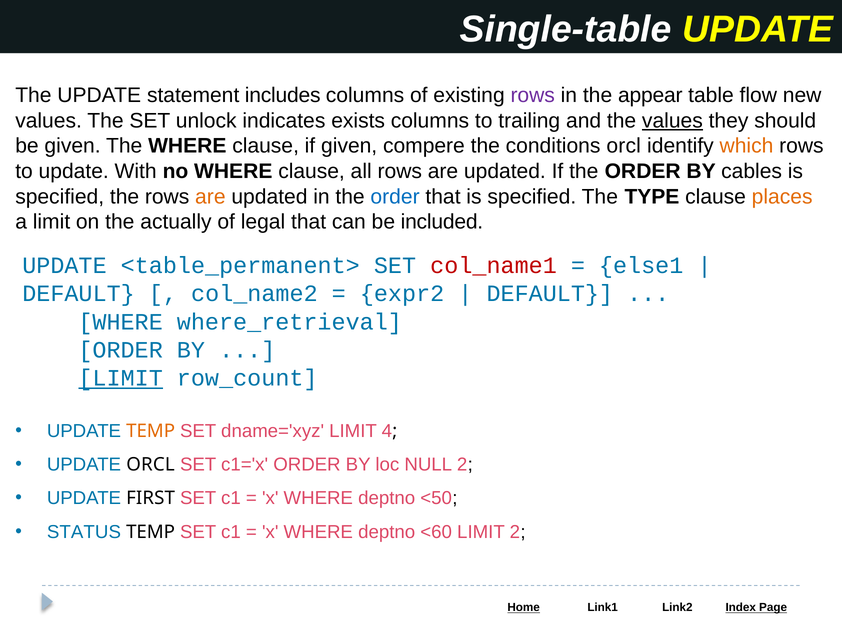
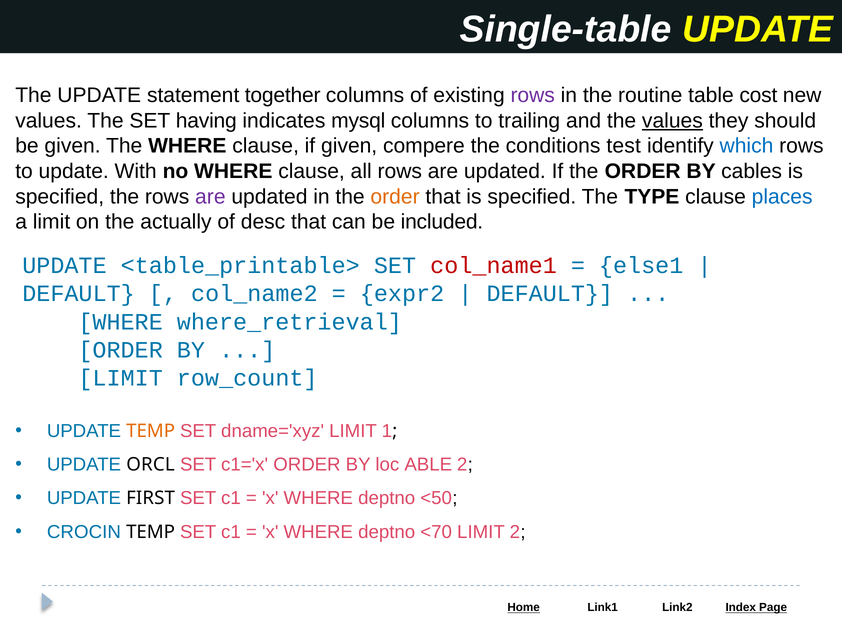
includes: includes -> together
appear: appear -> routine
flow: flow -> cost
unlock: unlock -> having
exists: exists -> mysql
conditions orcl: orcl -> test
which colour: orange -> blue
are at (210, 196) colour: orange -> purple
order at (395, 196) colour: blue -> orange
places colour: orange -> blue
legal: legal -> desc
<table_permanent>: <table_permanent> -> <table_printable>
LIMIT at (121, 378) underline: present -> none
4: 4 -> 1
NULL: NULL -> ABLE
STATUS: STATUS -> CROCIN
<60: <60 -> <70
